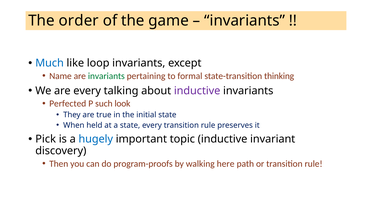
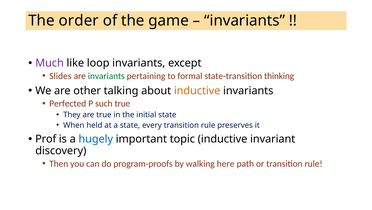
Much colour: blue -> purple
Name: Name -> Slides
are every: every -> other
inductive at (197, 90) colour: purple -> orange
such look: look -> true
Pick: Pick -> Prof
